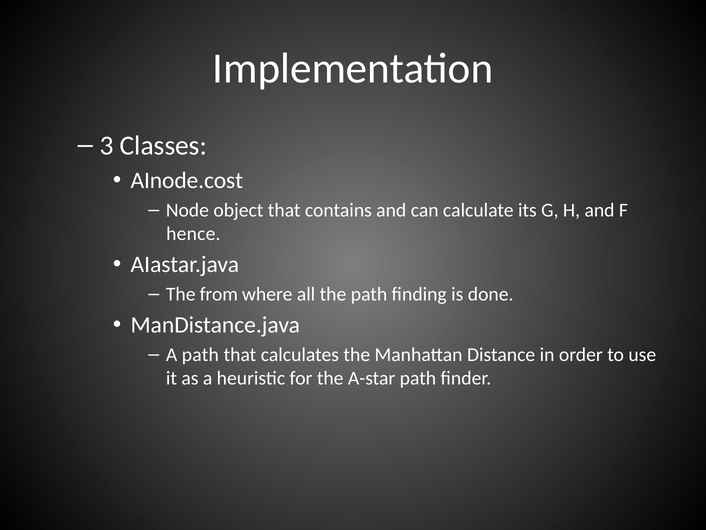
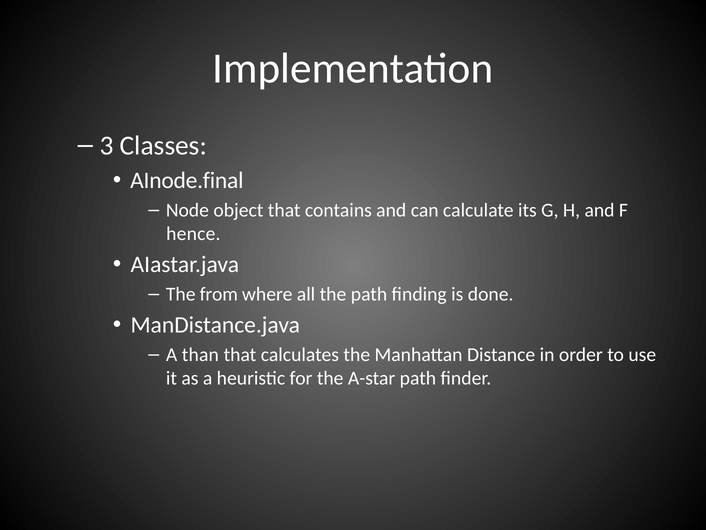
AInode.cost: AInode.cost -> AInode.final
A path: path -> than
